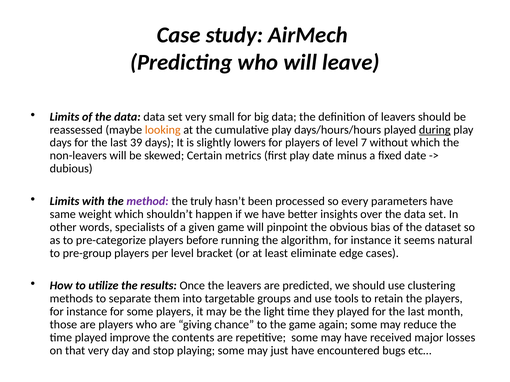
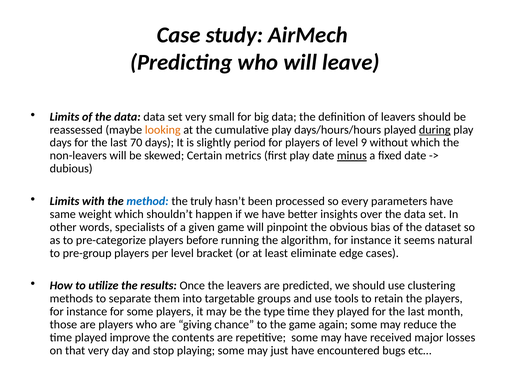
39: 39 -> 70
lowers: lowers -> period
7: 7 -> 9
minus underline: none -> present
method colour: purple -> blue
light: light -> type
